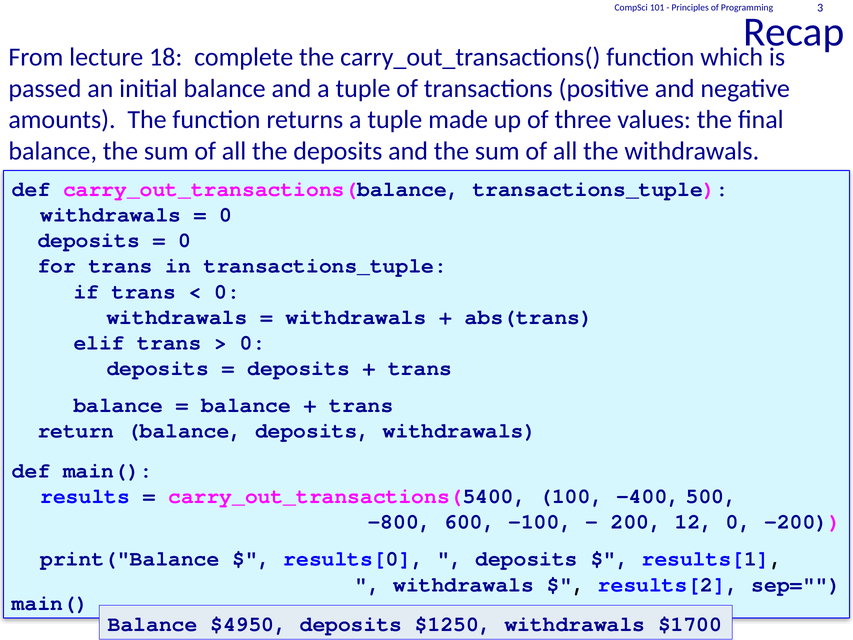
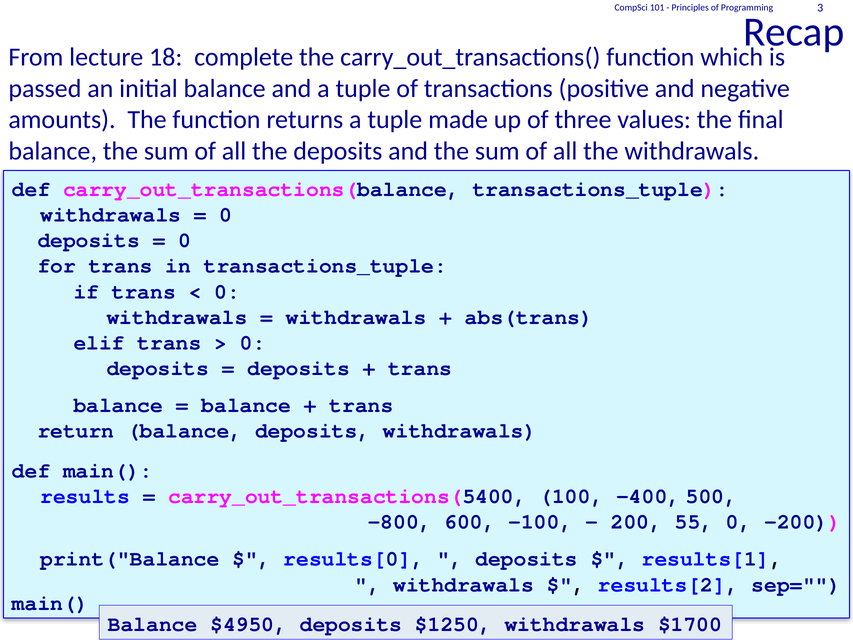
12: 12 -> 55
